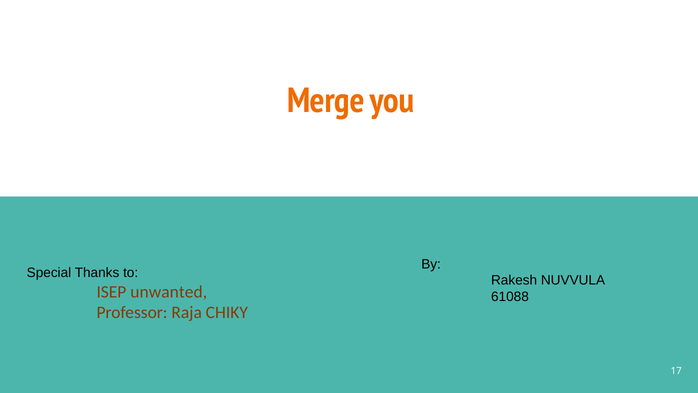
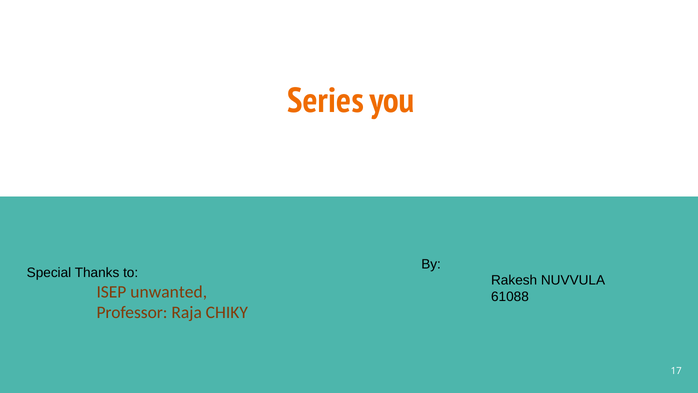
Merge: Merge -> Series
